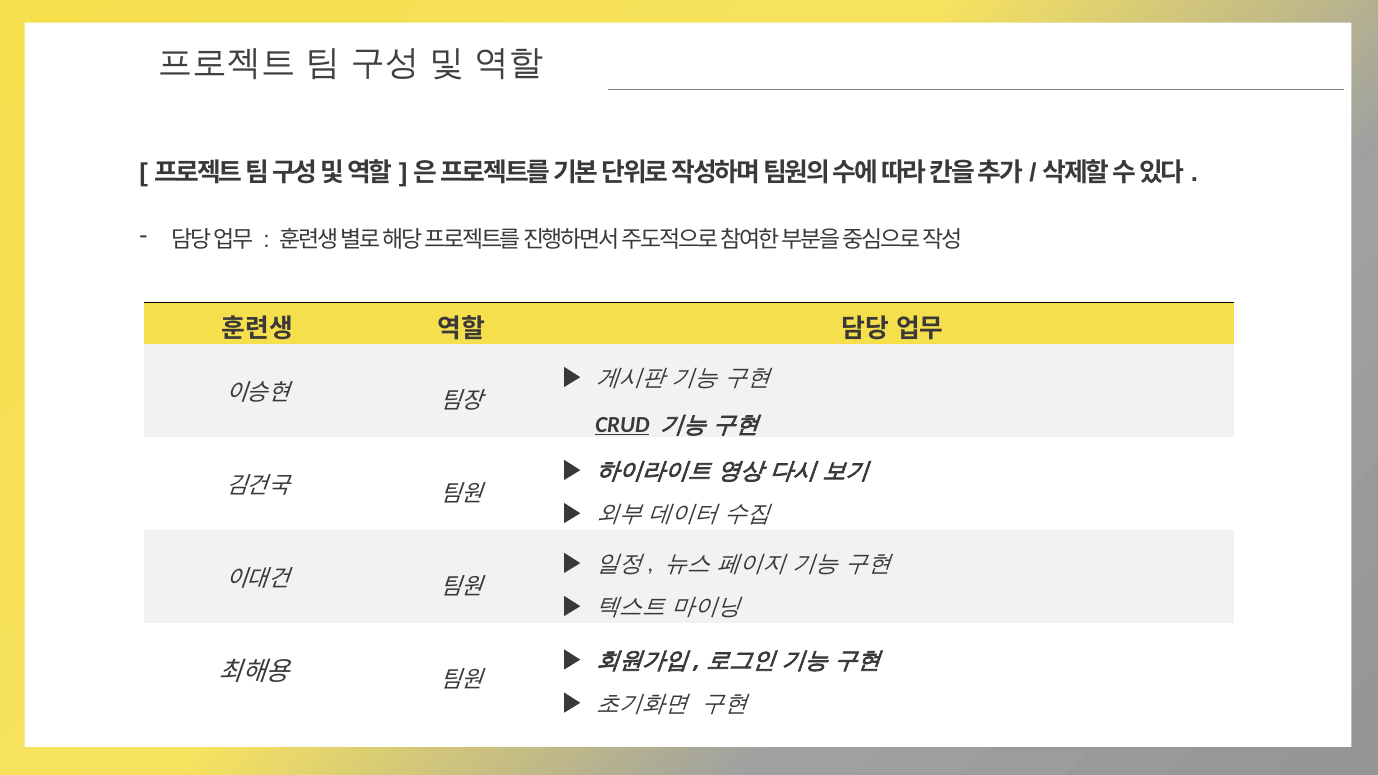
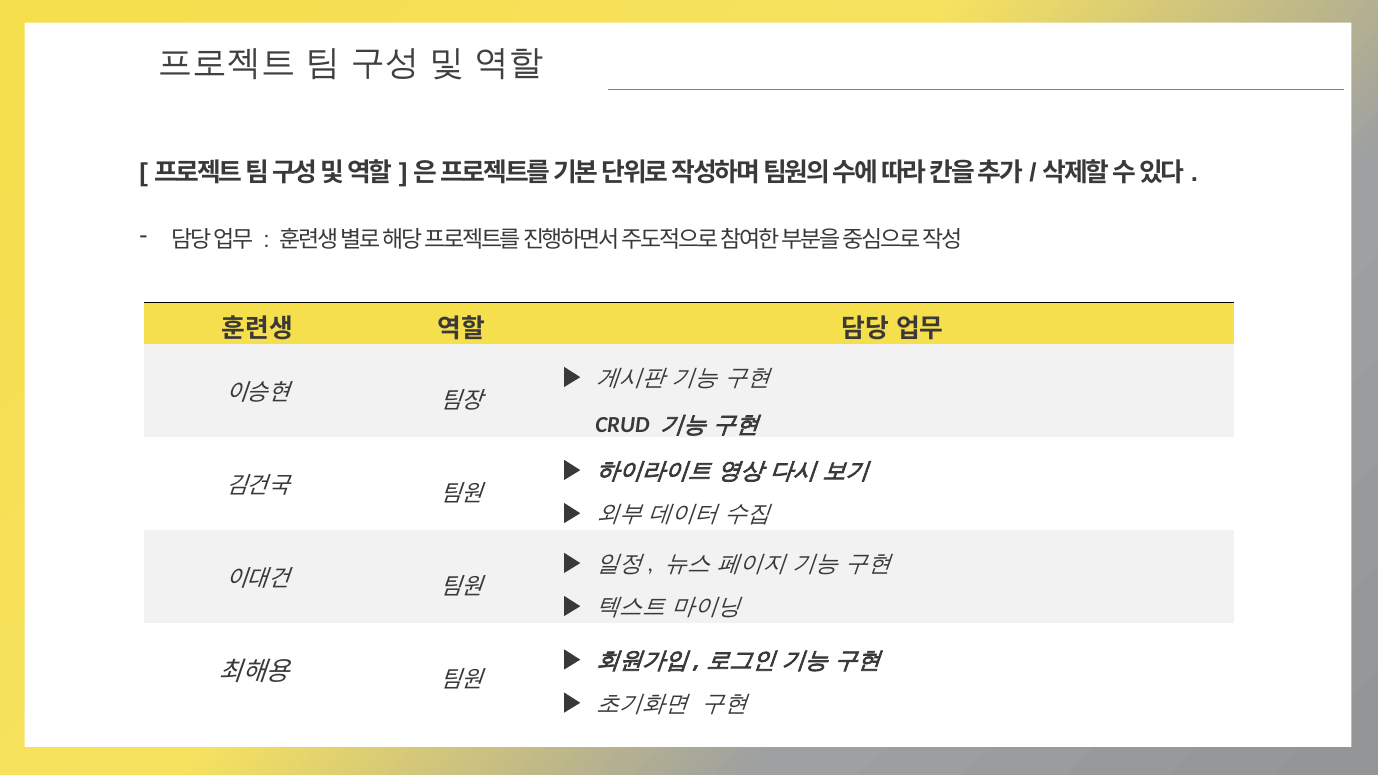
CRUD underline: present -> none
